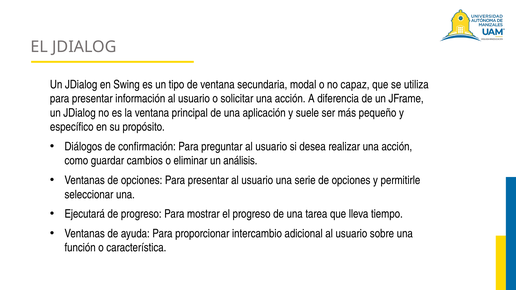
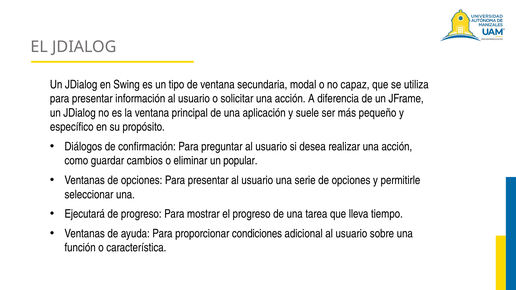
análisis: análisis -> popular
intercambio: intercambio -> condiciones
